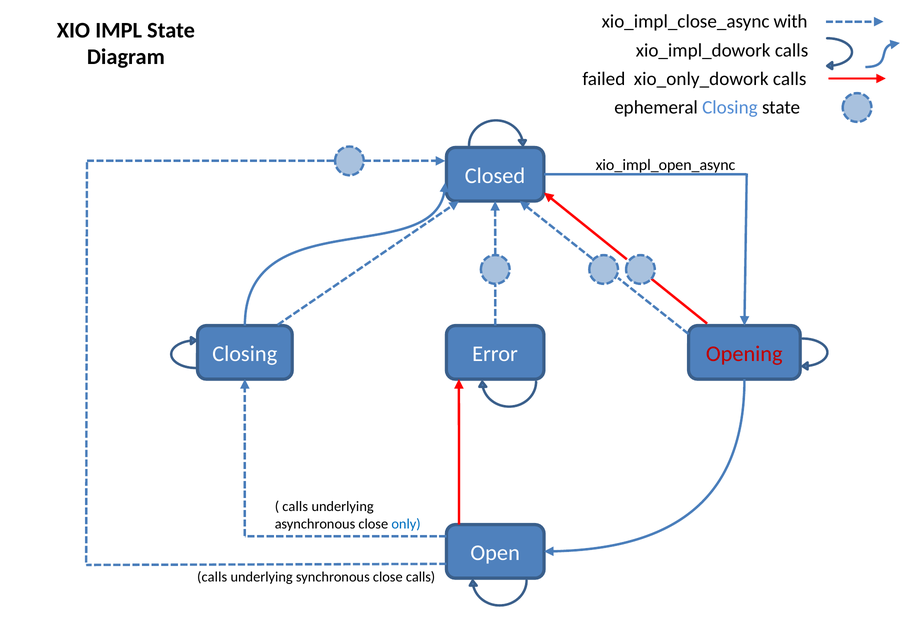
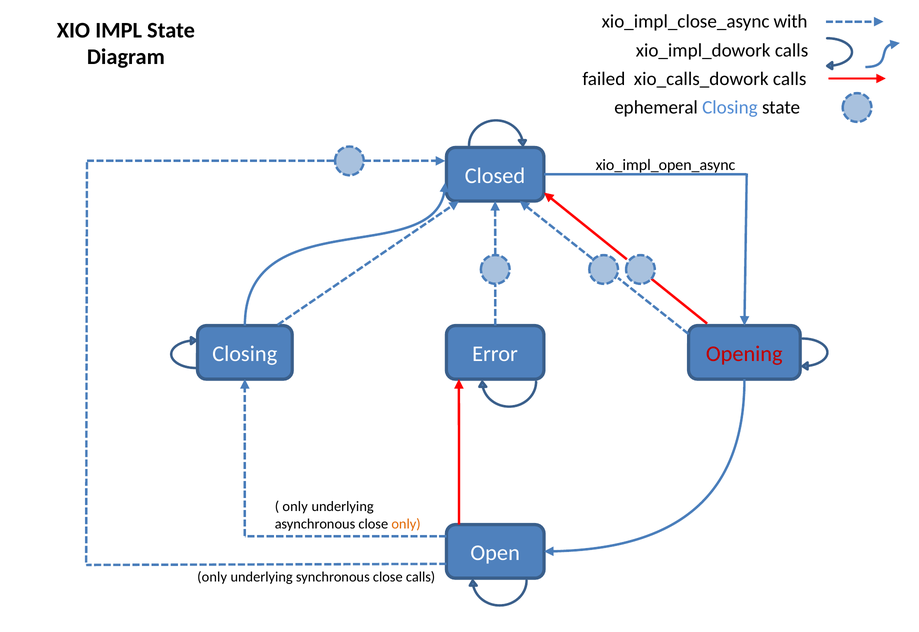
xio_only_dowork: xio_only_dowork -> xio_calls_dowork
calls at (295, 506): calls -> only
only at (406, 524) colour: blue -> orange
calls at (212, 577): calls -> only
